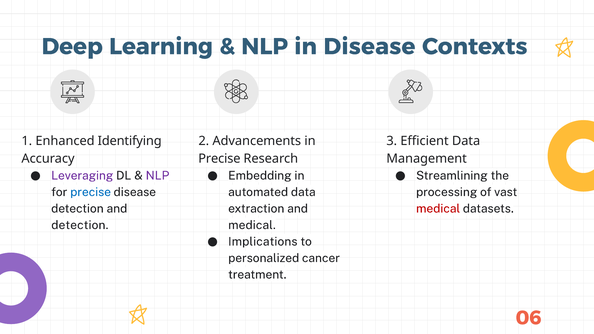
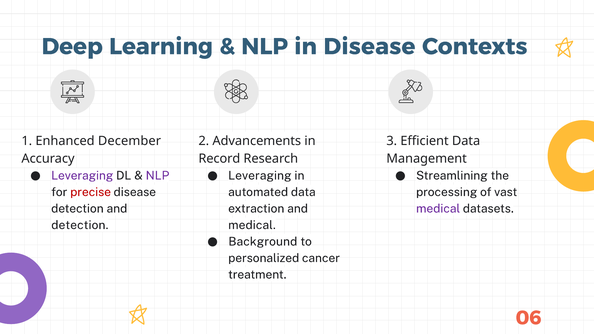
Identifying: Identifying -> December
Precise at (219, 159): Precise -> Record
Embedding at (260, 176): Embedding -> Leveraging
precise at (91, 192) colour: blue -> red
medical at (438, 209) colour: red -> purple
Implications: Implications -> Background
